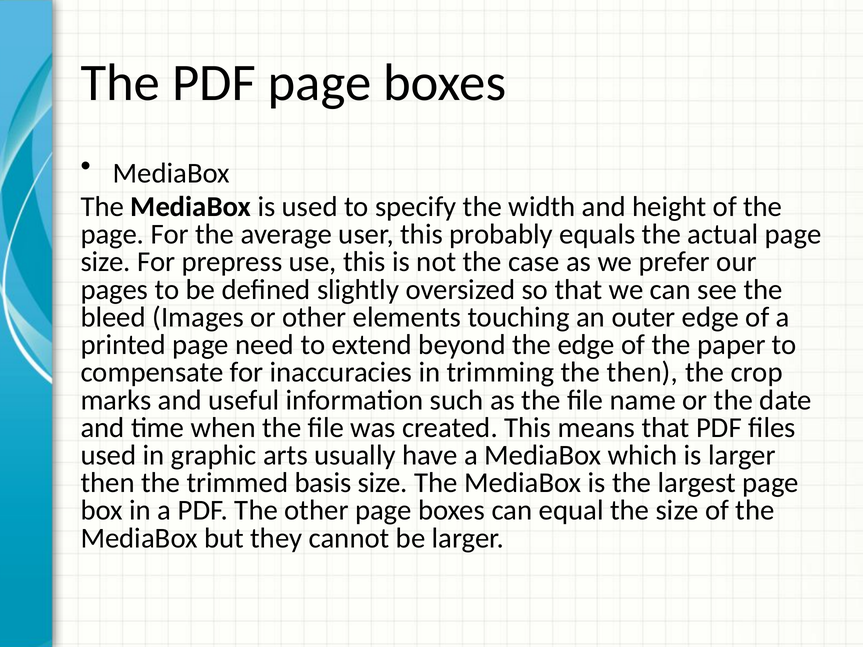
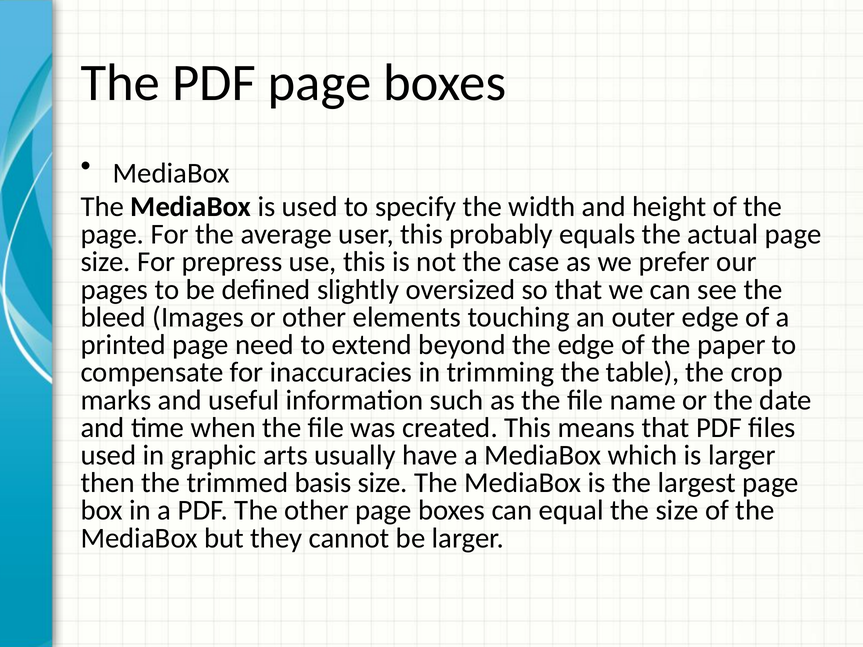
the then: then -> table
